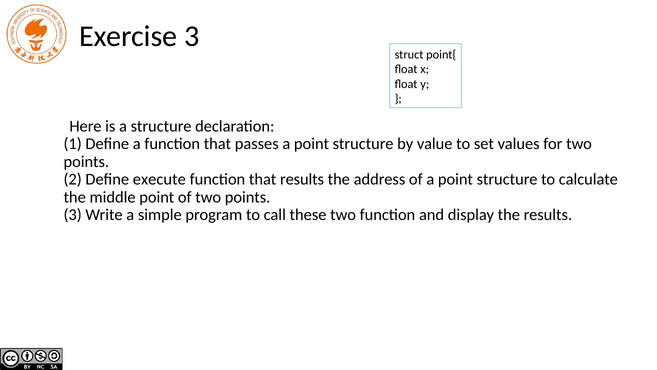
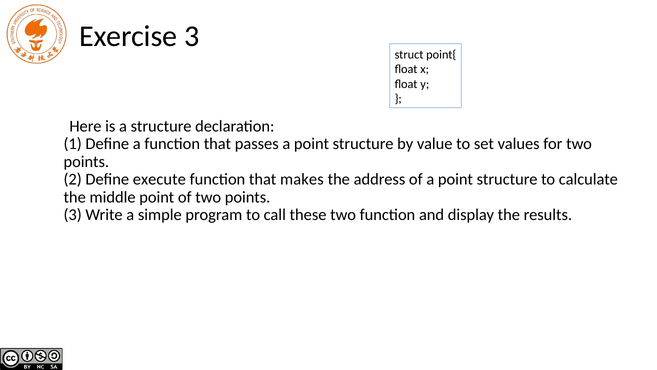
that results: results -> makes
